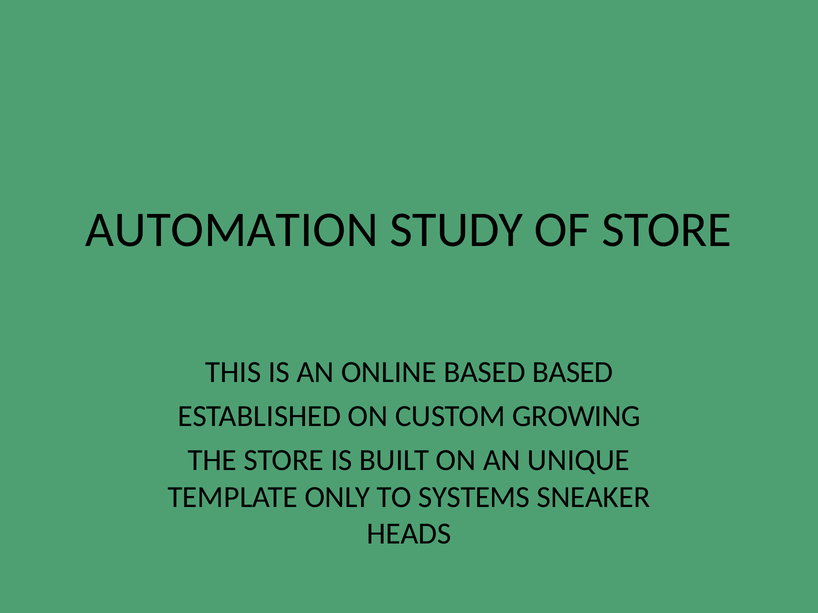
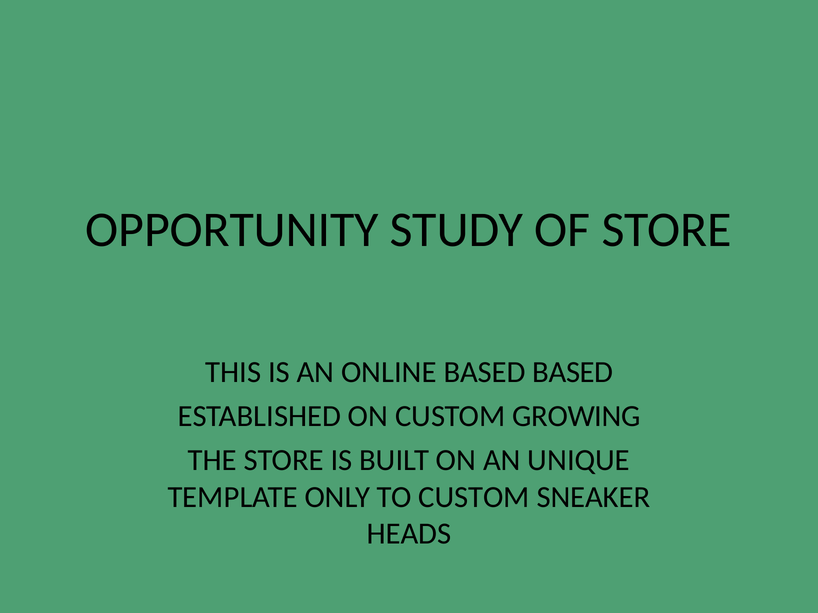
AUTOMATION: AUTOMATION -> OPPORTUNITY
TO SYSTEMS: SYSTEMS -> CUSTOM
